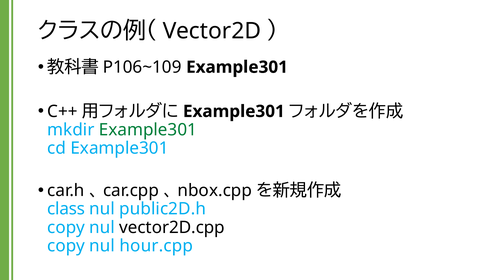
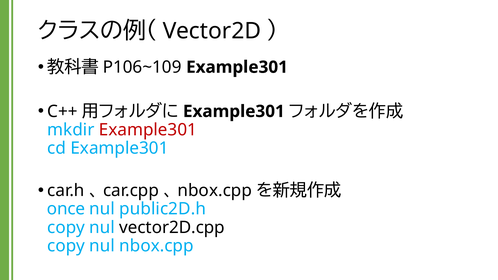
Example301 at (148, 130) colour: green -> red
class: class -> once
nul hour.cpp: hour.cpp -> nbox.cpp
